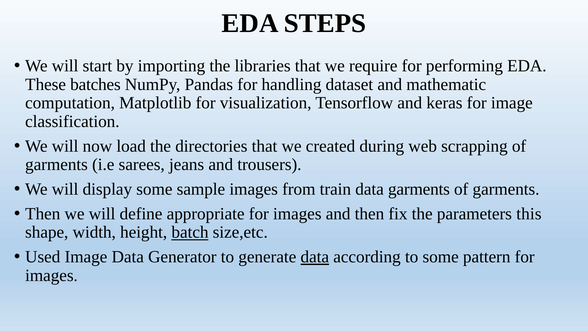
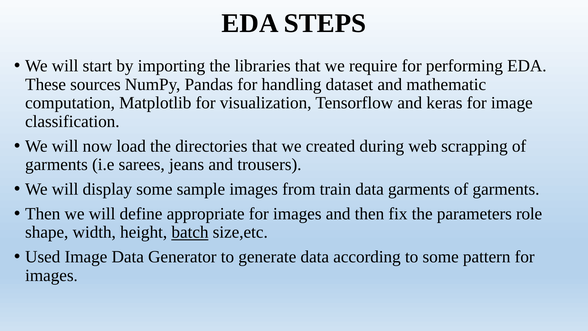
batches: batches -> sources
this: this -> role
data at (315, 257) underline: present -> none
